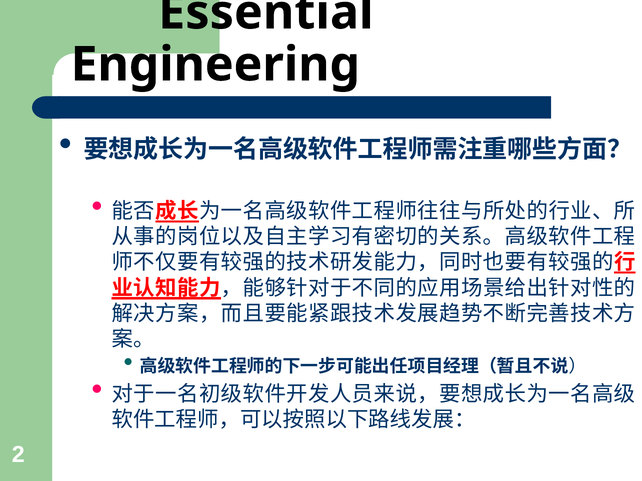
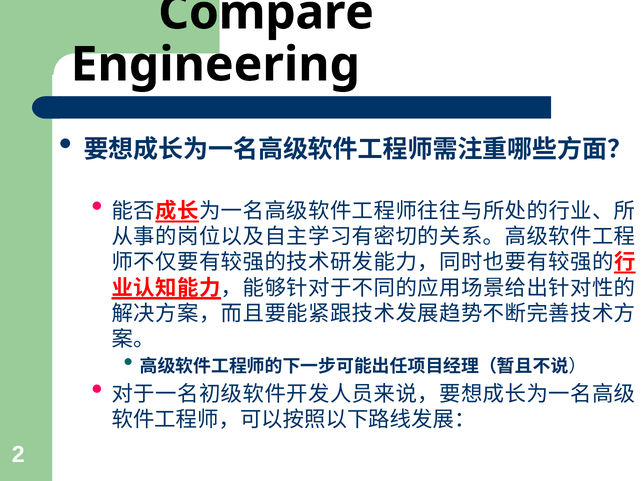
Essential: Essential -> Compare
